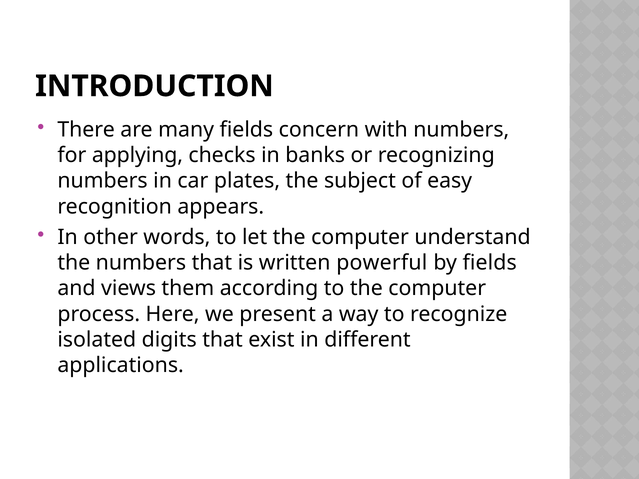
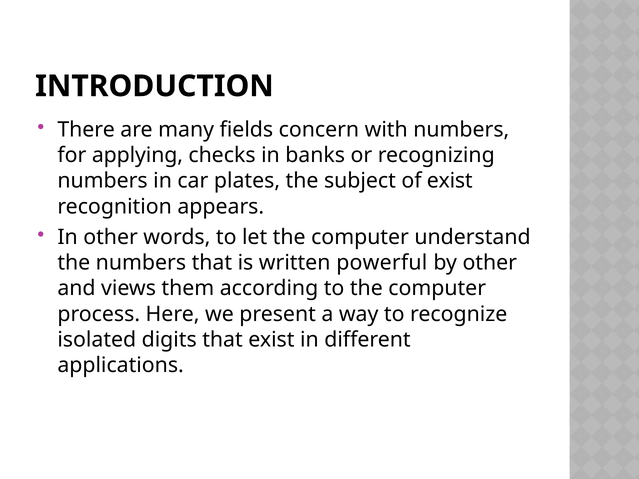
of easy: easy -> exist
by fields: fields -> other
